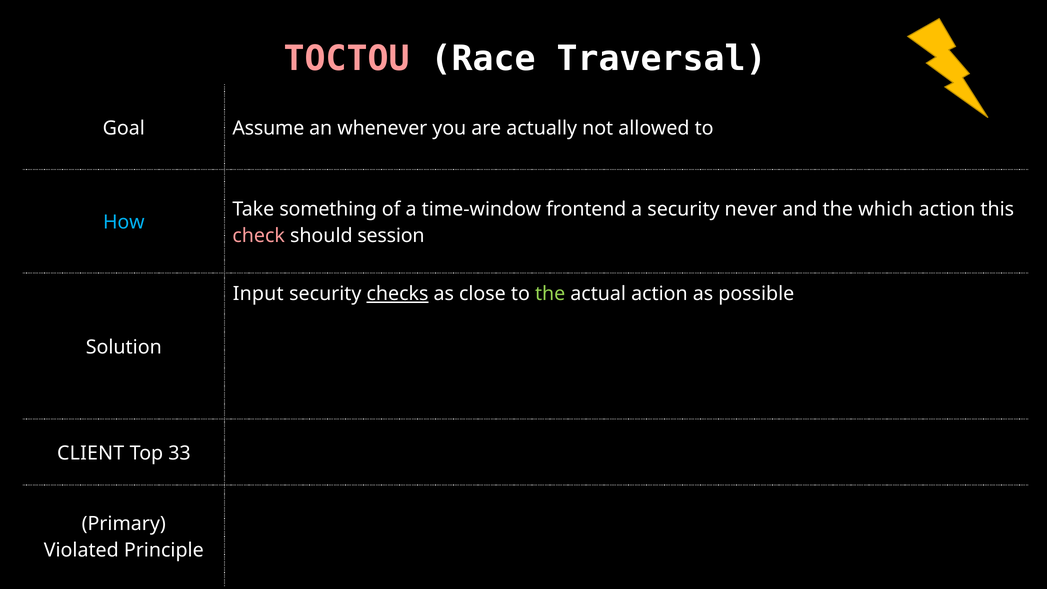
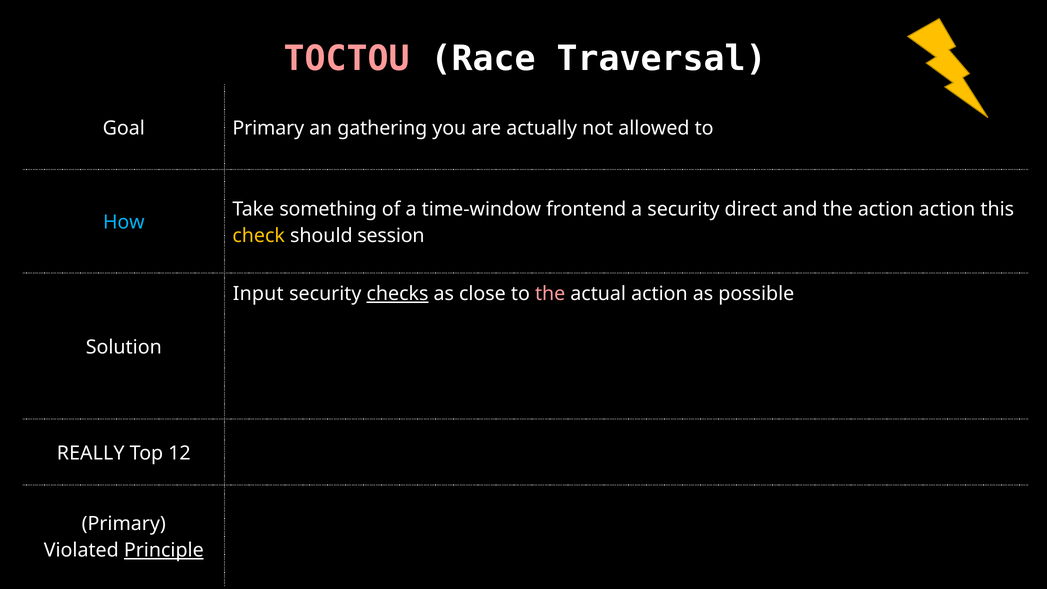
Goal Assume: Assume -> Primary
whenever: whenever -> gathering
never: never -> direct
the which: which -> action
check colour: pink -> yellow
the at (550, 294) colour: light green -> pink
CLIENT: CLIENT -> REALLY
33: 33 -> 12
Principle underline: none -> present
